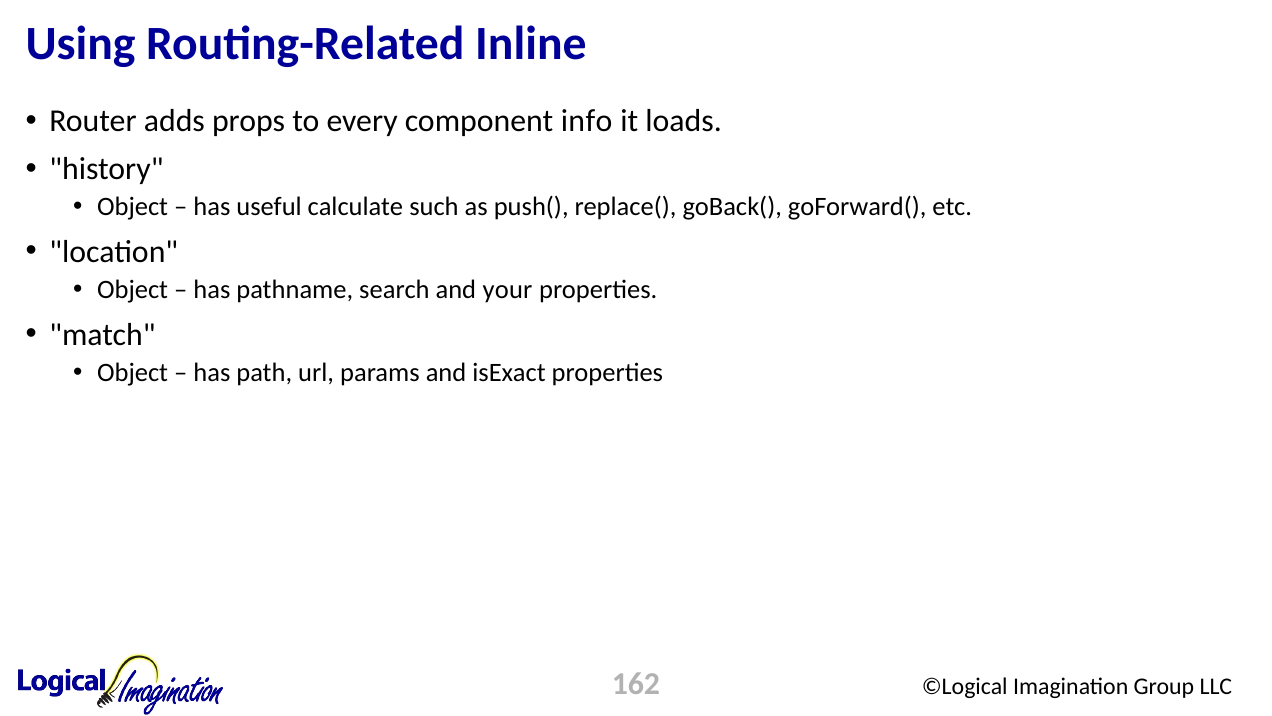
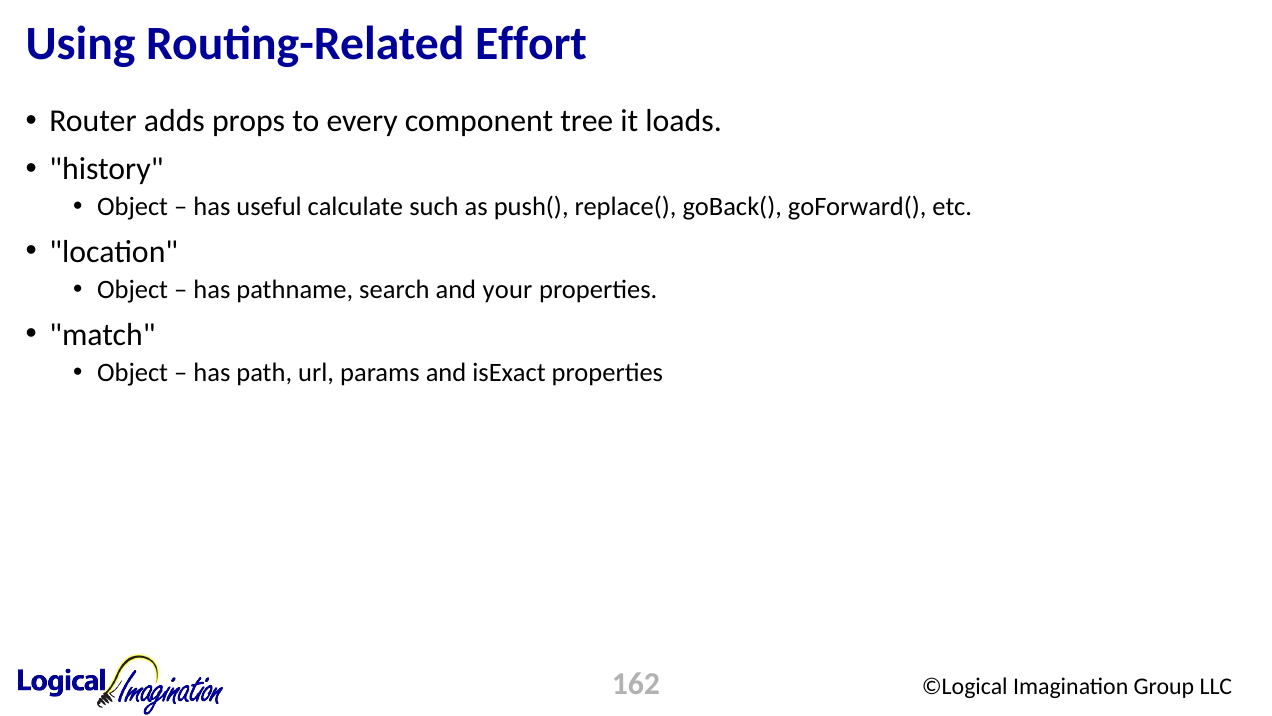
Inline: Inline -> Effort
info: info -> tree
